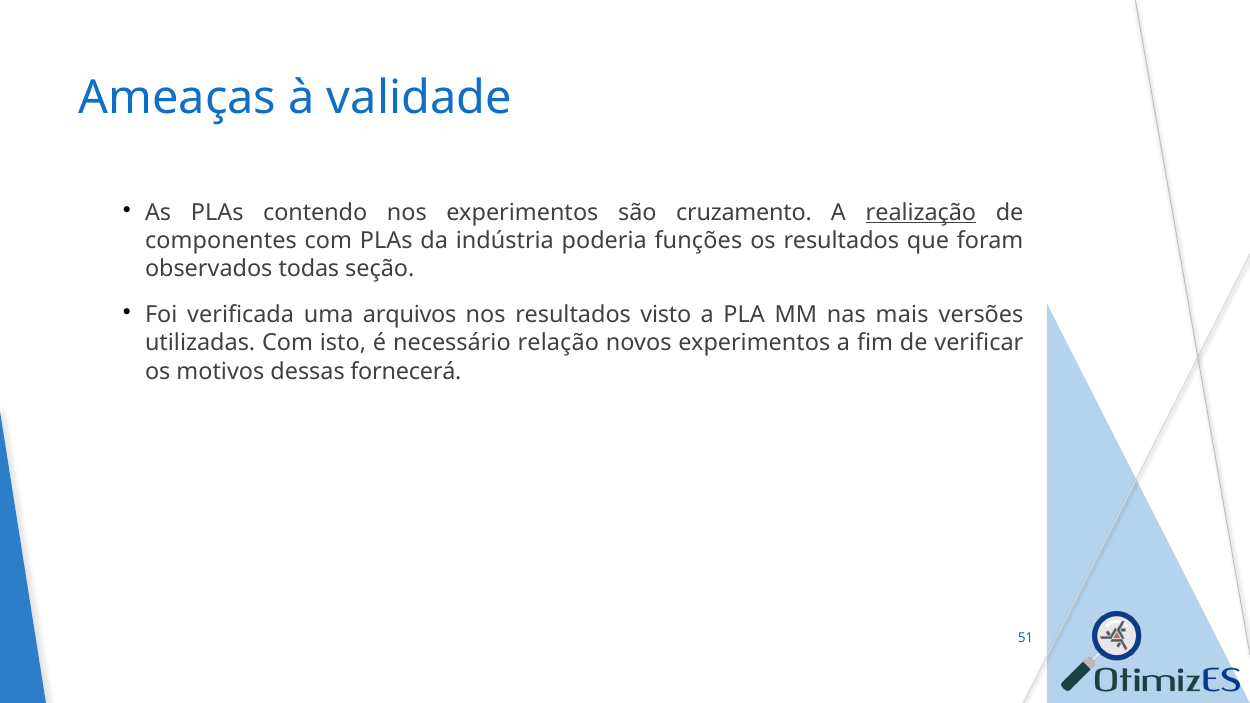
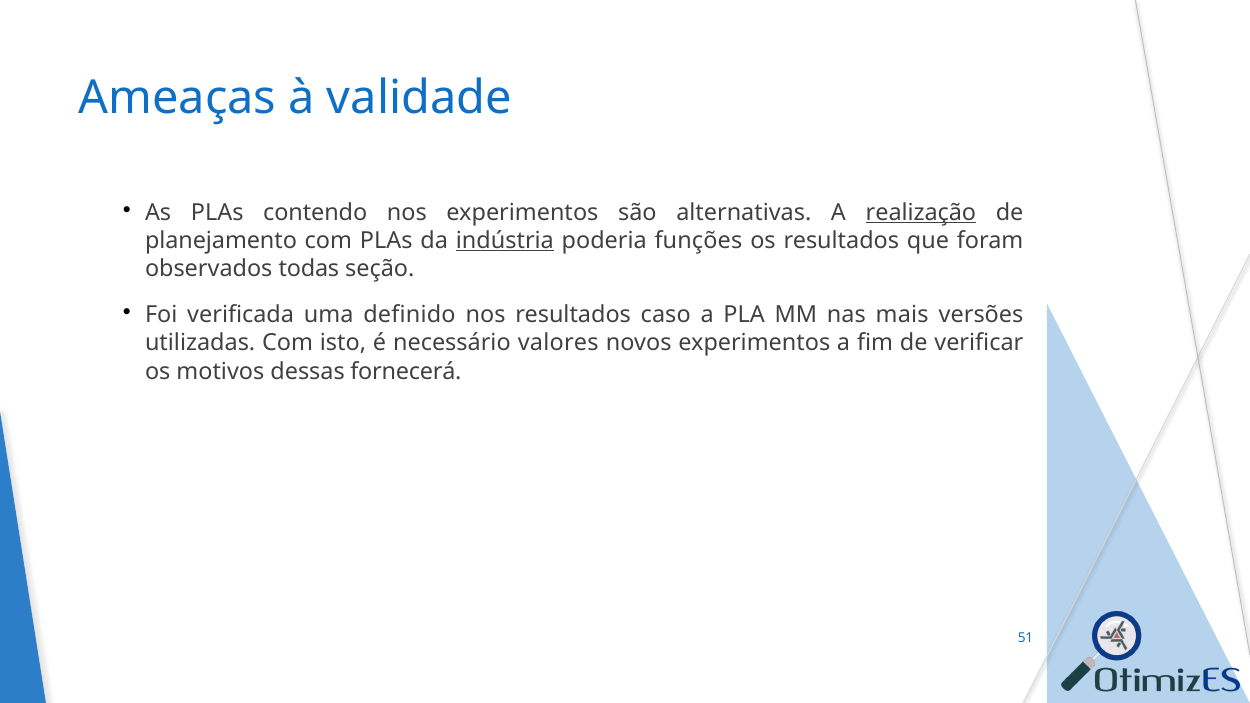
cruzamento: cruzamento -> alternativas
componentes: componentes -> planejamento
indústria underline: none -> present
arquivos: arquivos -> definido
visto: visto -> caso
relação: relação -> valores
